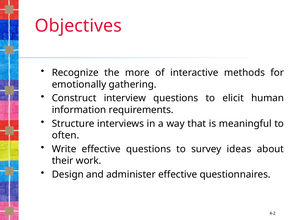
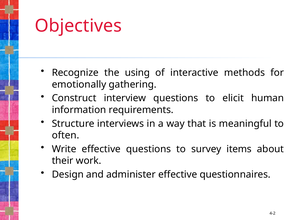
more: more -> using
ideas: ideas -> items
